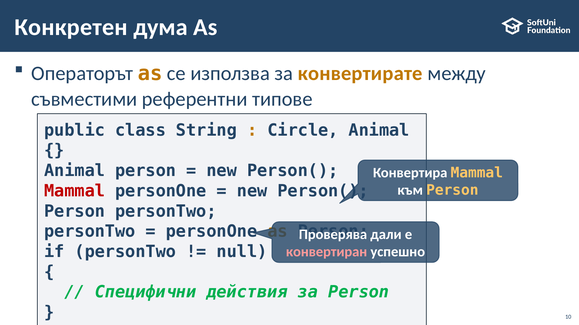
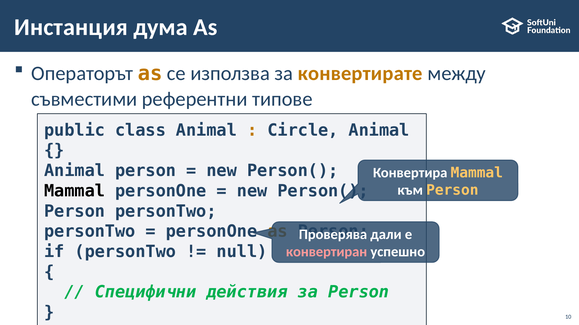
Конкретен: Конкретен -> Инстанция
class String: String -> Animal
Mammal at (75, 191) colour: red -> black
